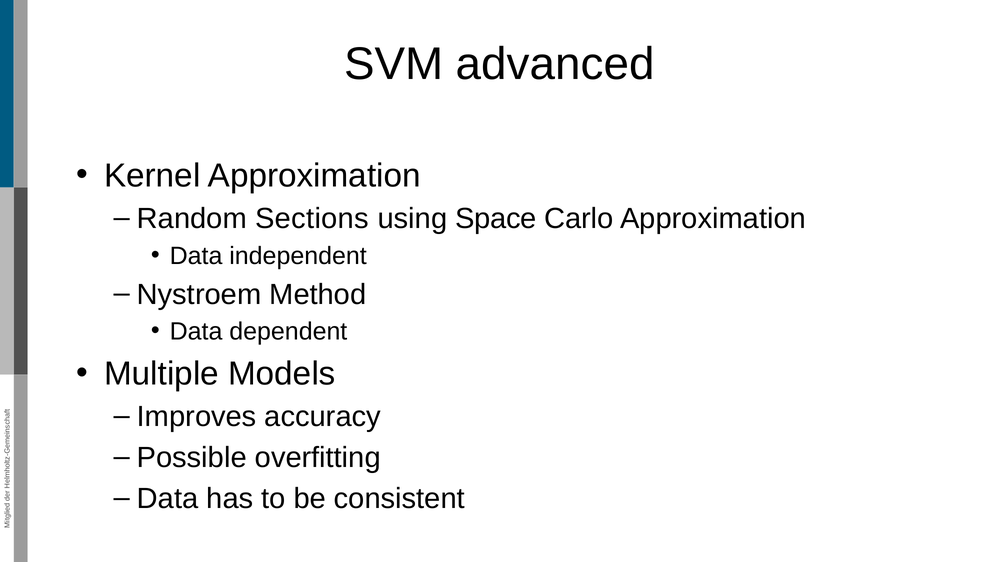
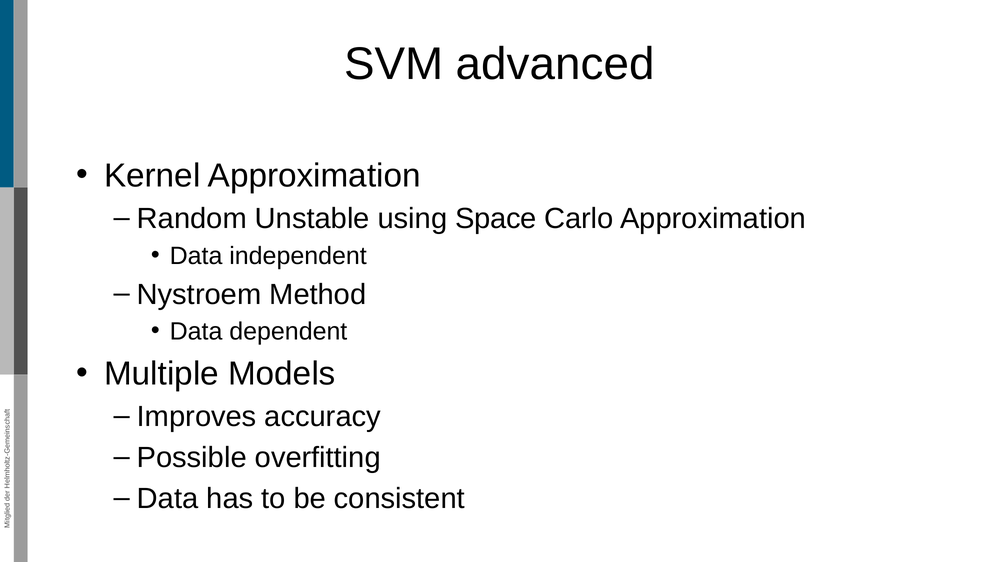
Sections: Sections -> Unstable
